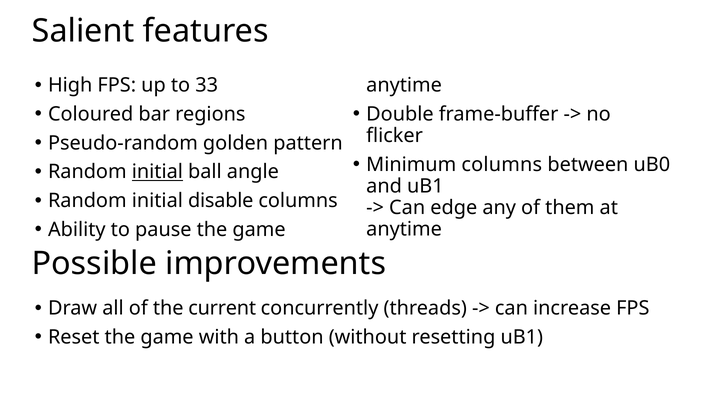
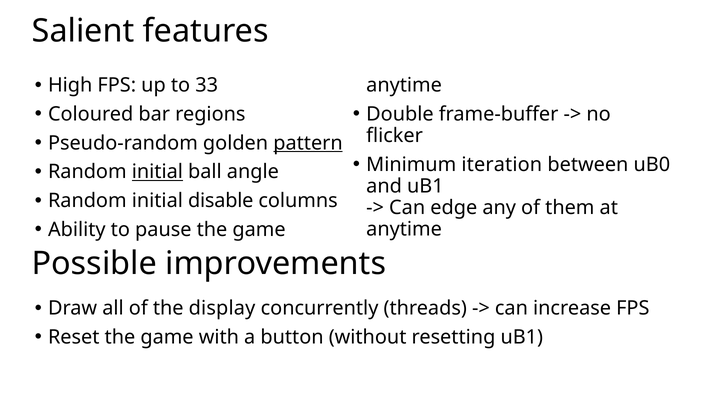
pattern underline: none -> present
Minimum columns: columns -> iteration
current: current -> display
